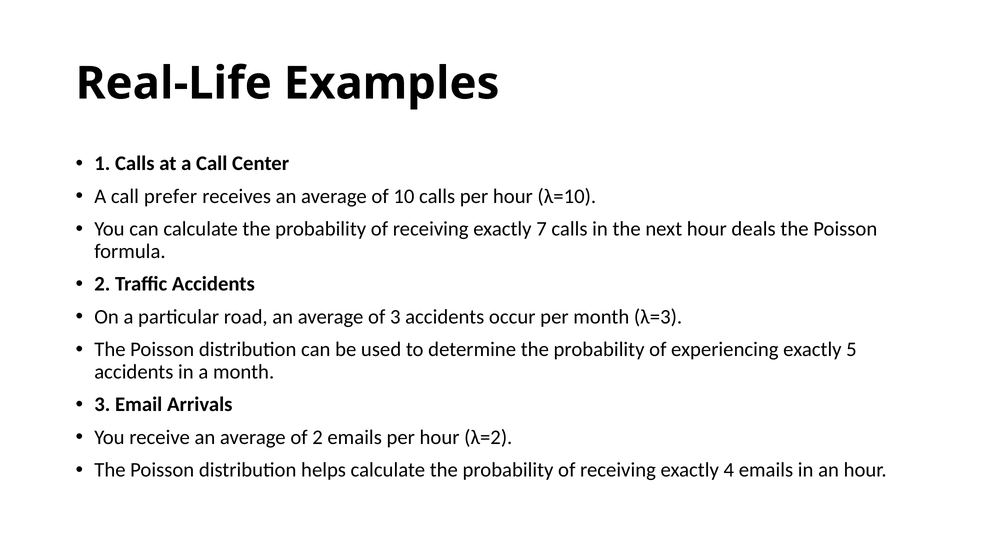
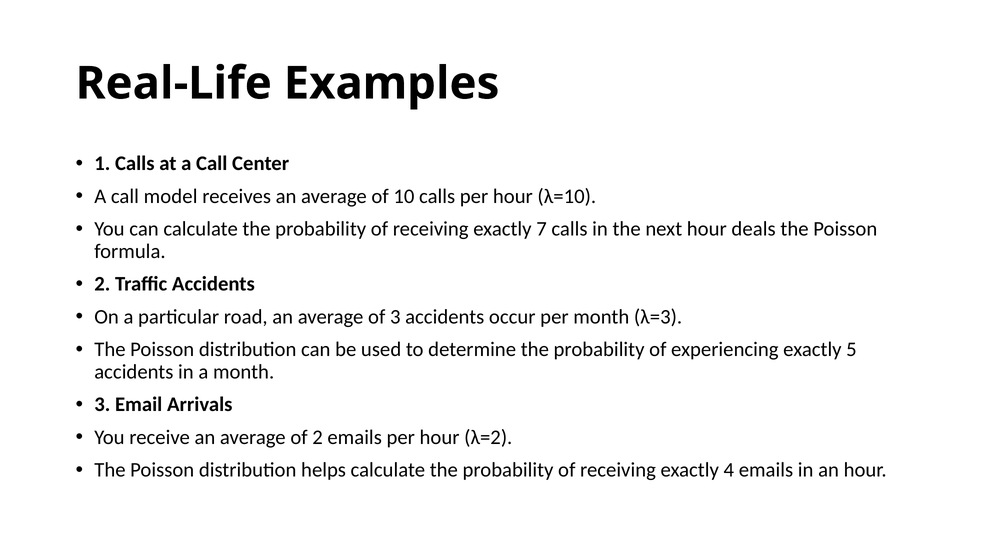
prefer: prefer -> model
